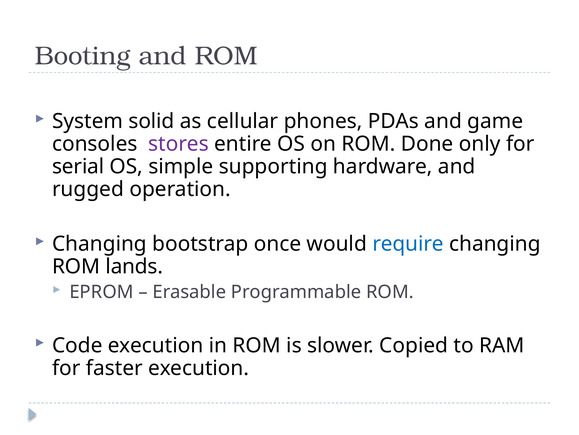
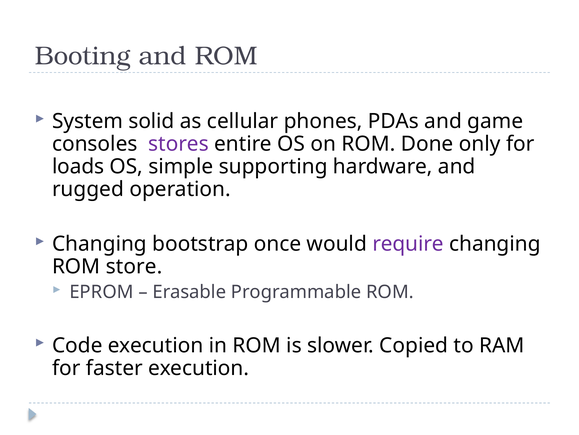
serial: serial -> loads
require colour: blue -> purple
lands: lands -> store
